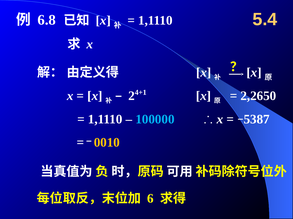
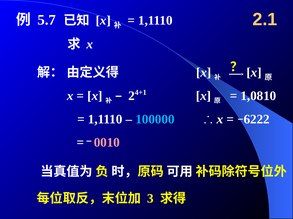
5.4: 5.4 -> 2.1
6.8: 6.8 -> 5.7
2,2650: 2,2650 -> 1,0810
5387: 5387 -> 6222
0010 colour: yellow -> pink
6: 6 -> 3
